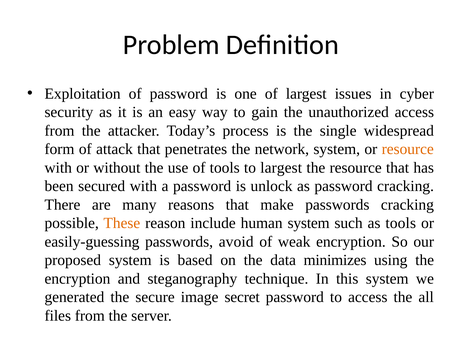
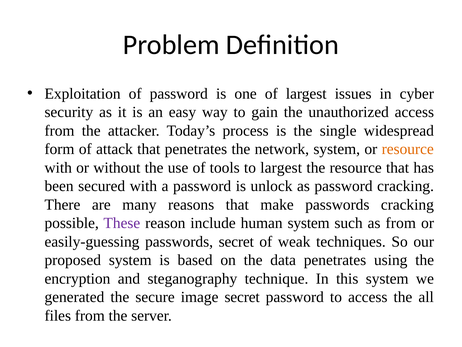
These colour: orange -> purple
as tools: tools -> from
passwords avoid: avoid -> secret
weak encryption: encryption -> techniques
data minimizes: minimizes -> penetrates
